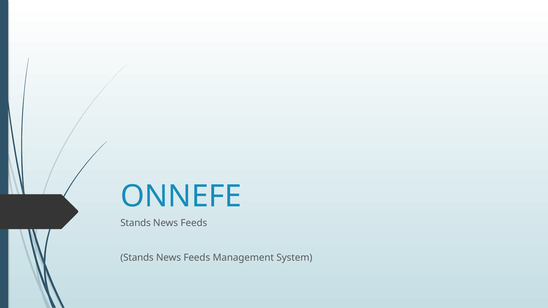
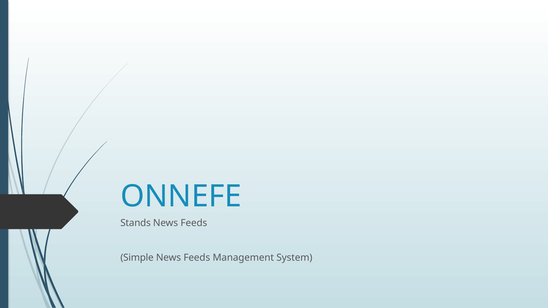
Stands at (137, 258): Stands -> Simple
